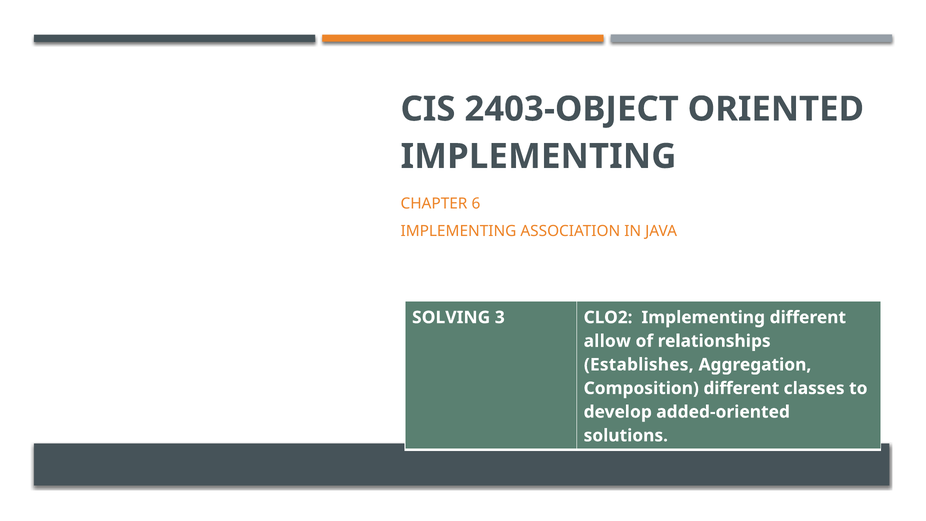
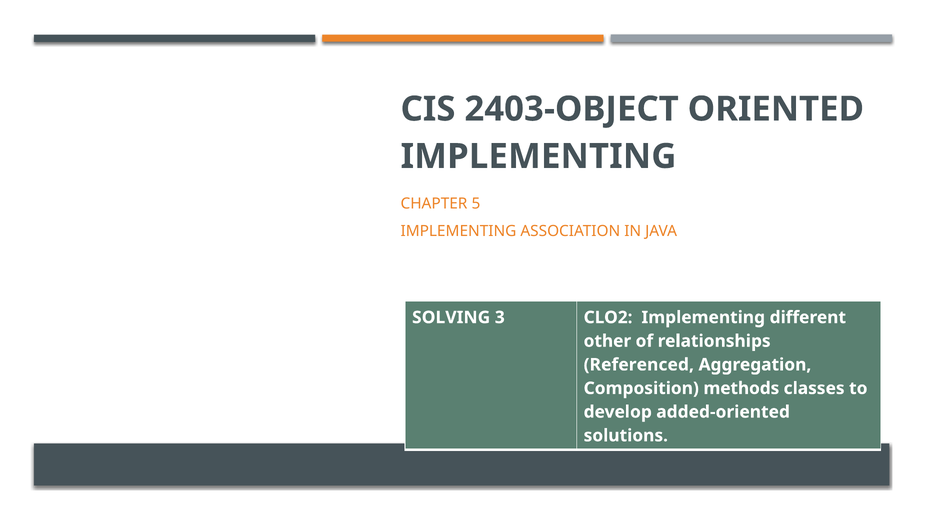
6: 6 -> 5
allow: allow -> other
Establishes: Establishes -> Referenced
Composition different: different -> methods
